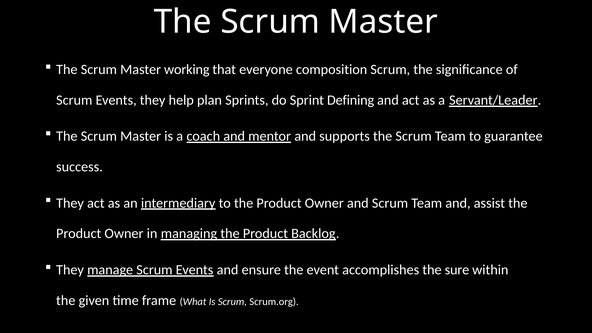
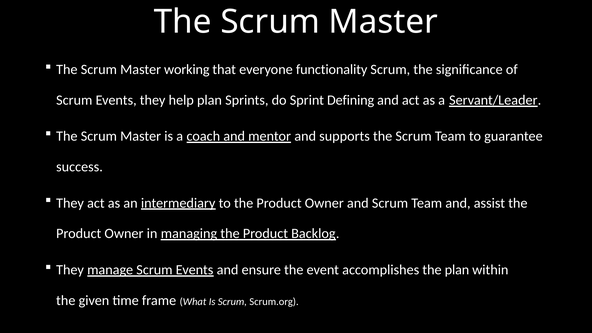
composition: composition -> functionality
the sure: sure -> plan
